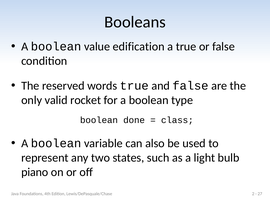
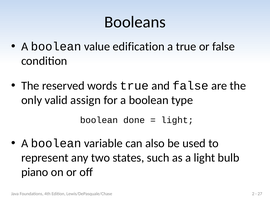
rocket: rocket -> assign
class at (177, 120): class -> light
